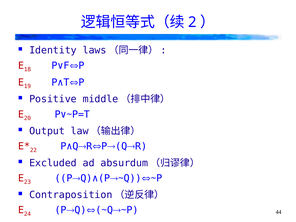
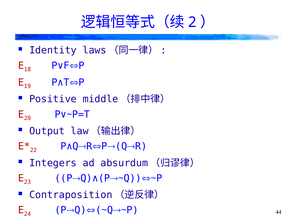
Excluded: Excluded -> Integers
